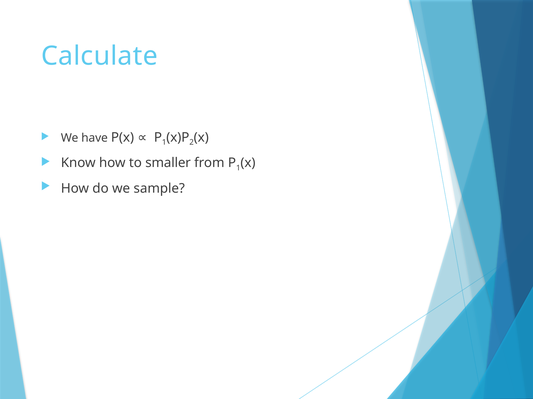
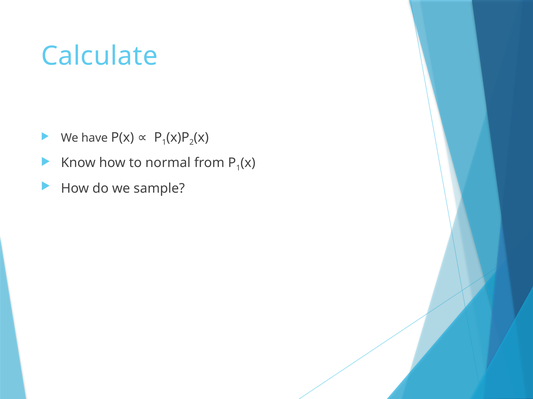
smaller: smaller -> normal
